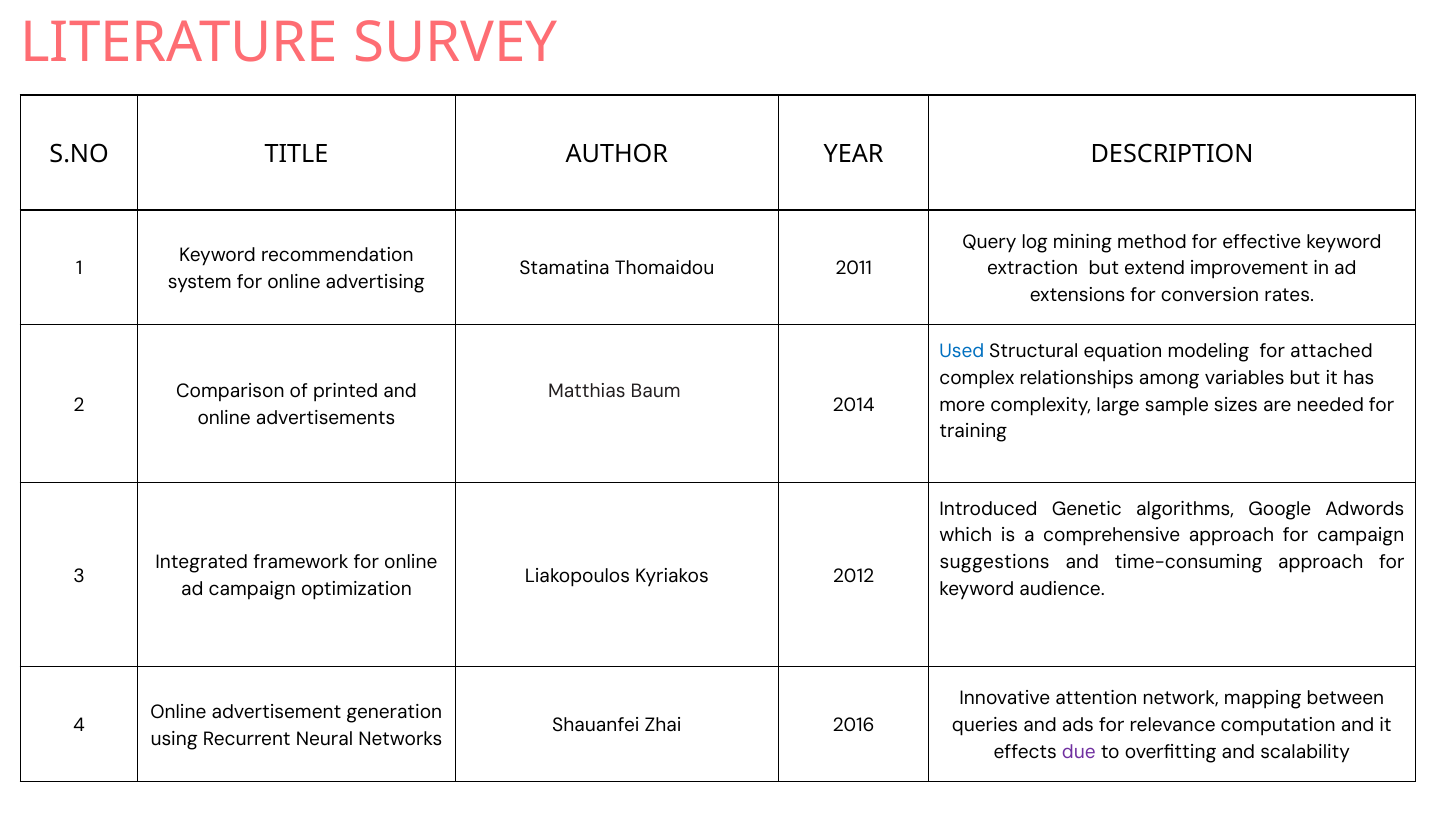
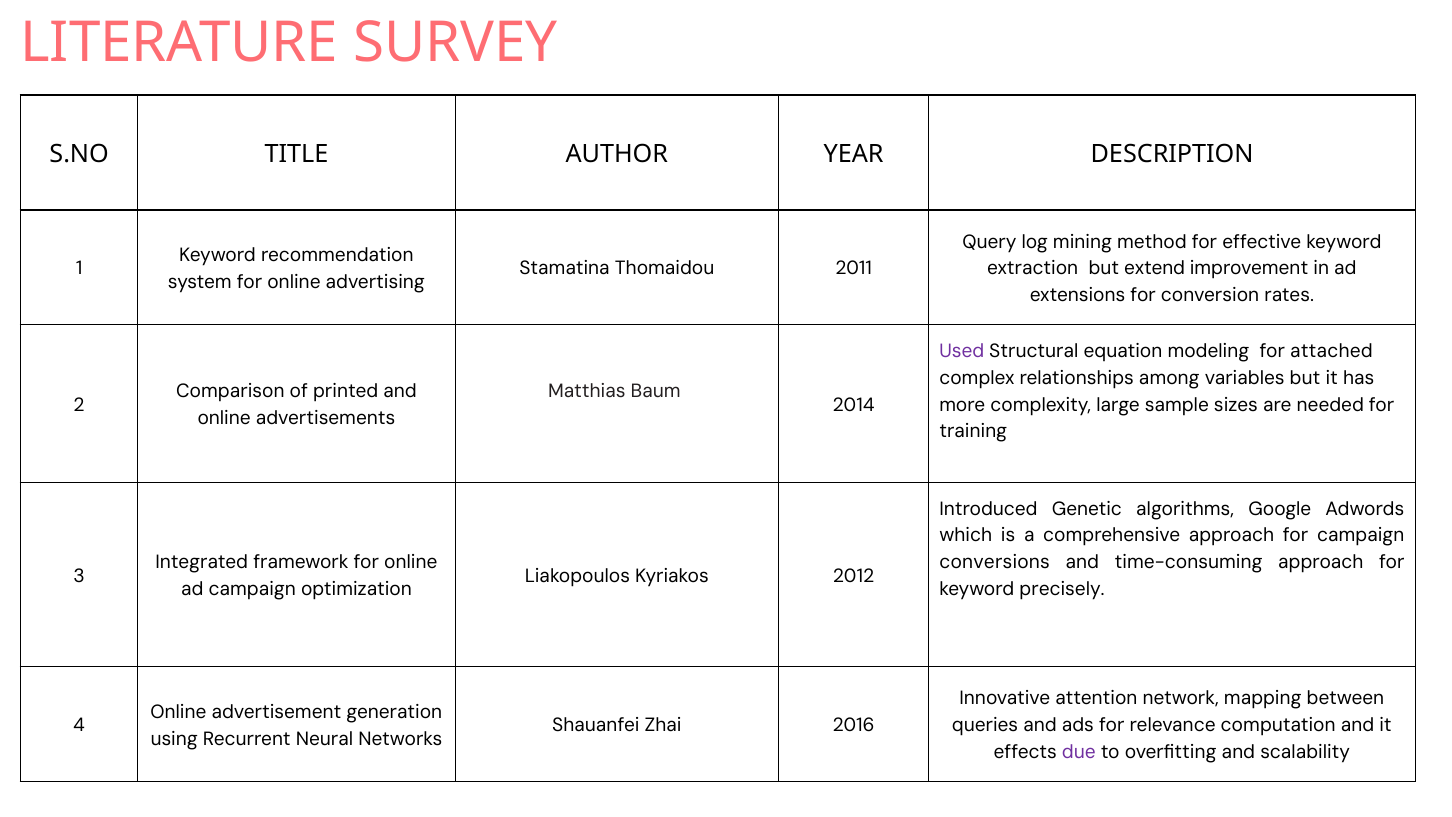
Used colour: blue -> purple
suggestions: suggestions -> conversions
audience: audience -> precisely
